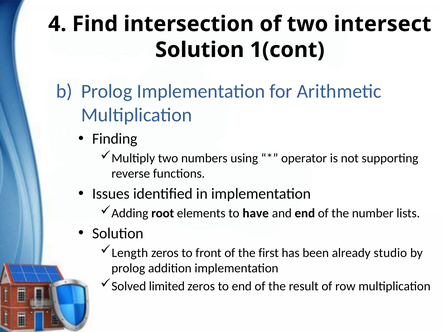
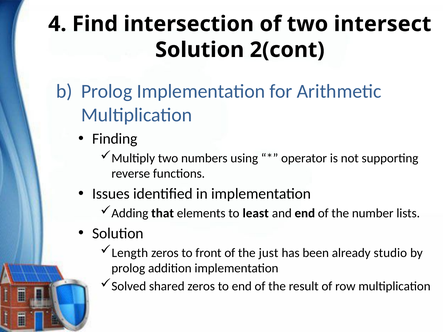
1(cont: 1(cont -> 2(cont
root: root -> that
have: have -> least
first: first -> just
limited: limited -> shared
